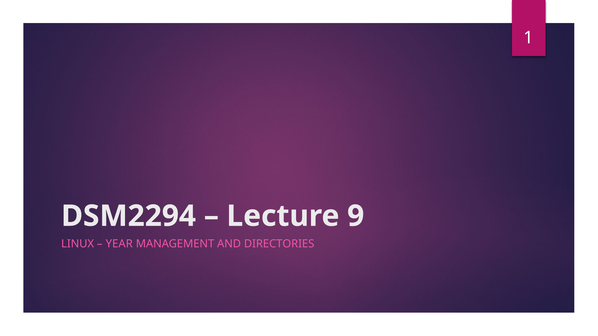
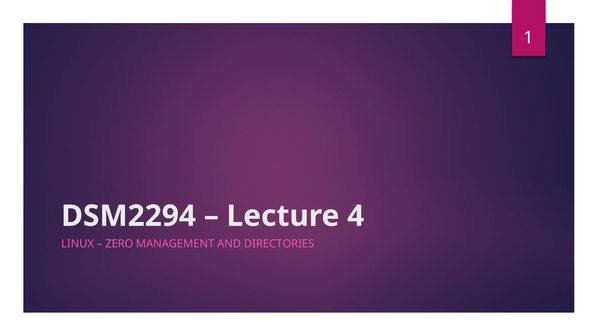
9: 9 -> 4
YEAR: YEAR -> ZERO
